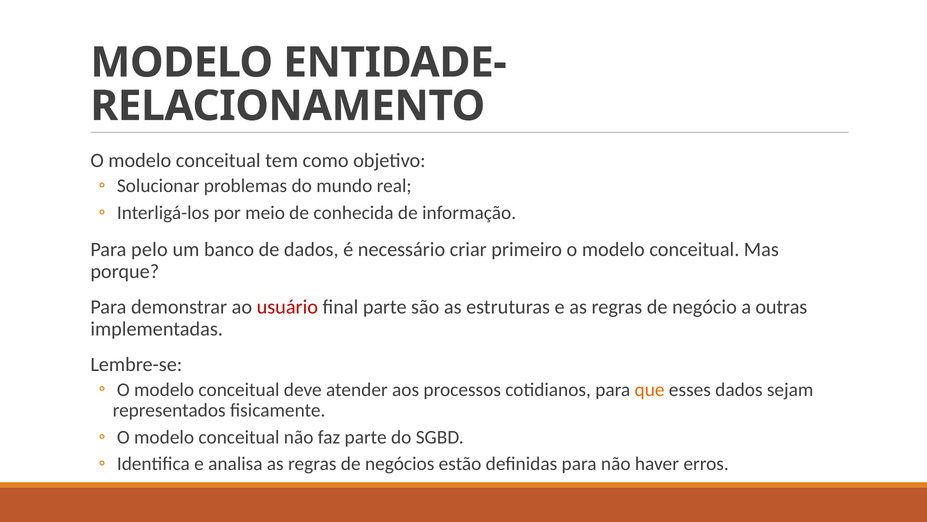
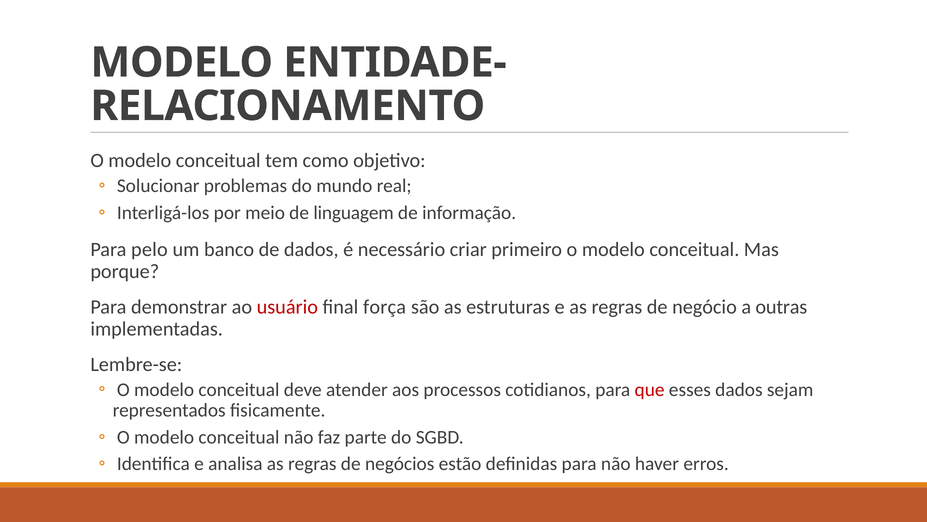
conhecida: conhecida -> linguagem
final parte: parte -> força
que colour: orange -> red
